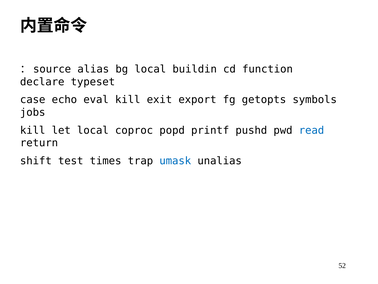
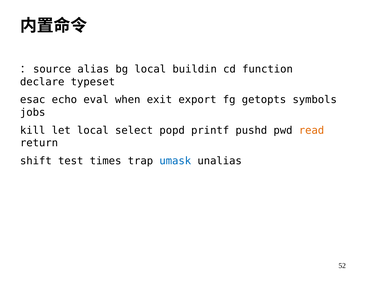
case: case -> esac
eval kill: kill -> when
coproc: coproc -> select
read colour: blue -> orange
